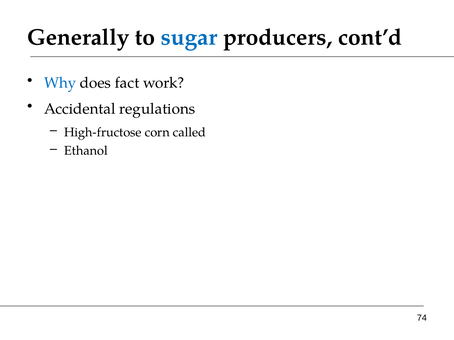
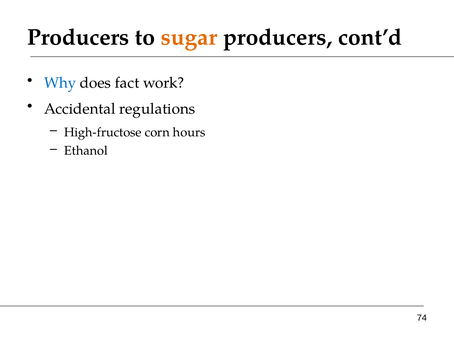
Generally at (78, 38): Generally -> Producers
sugar colour: blue -> orange
called: called -> hours
